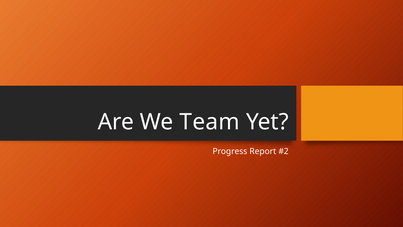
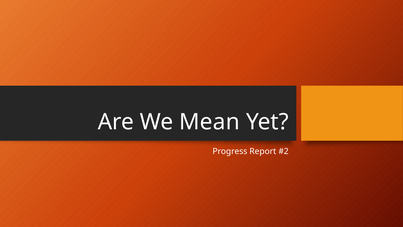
Team: Team -> Mean
